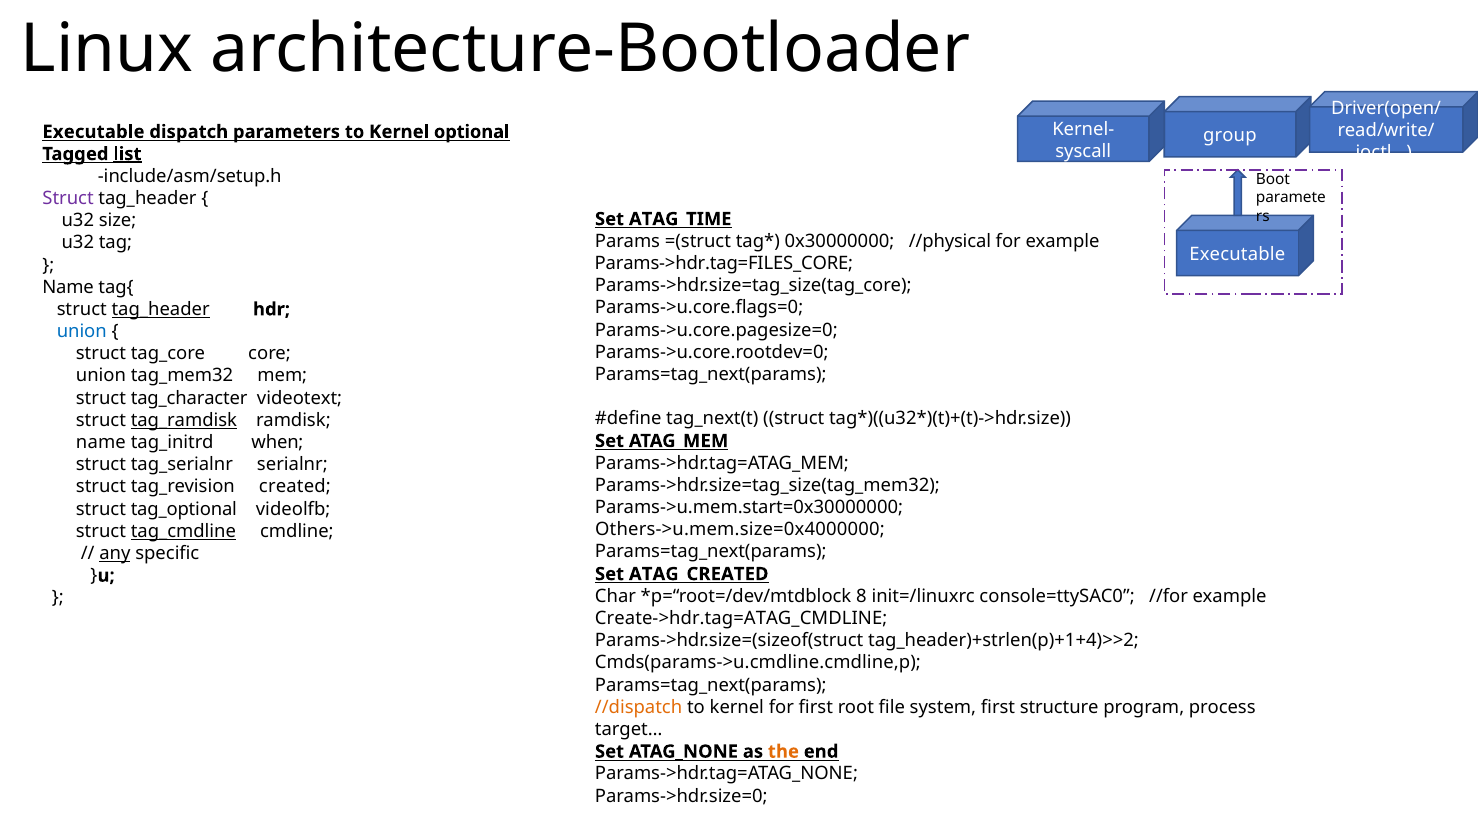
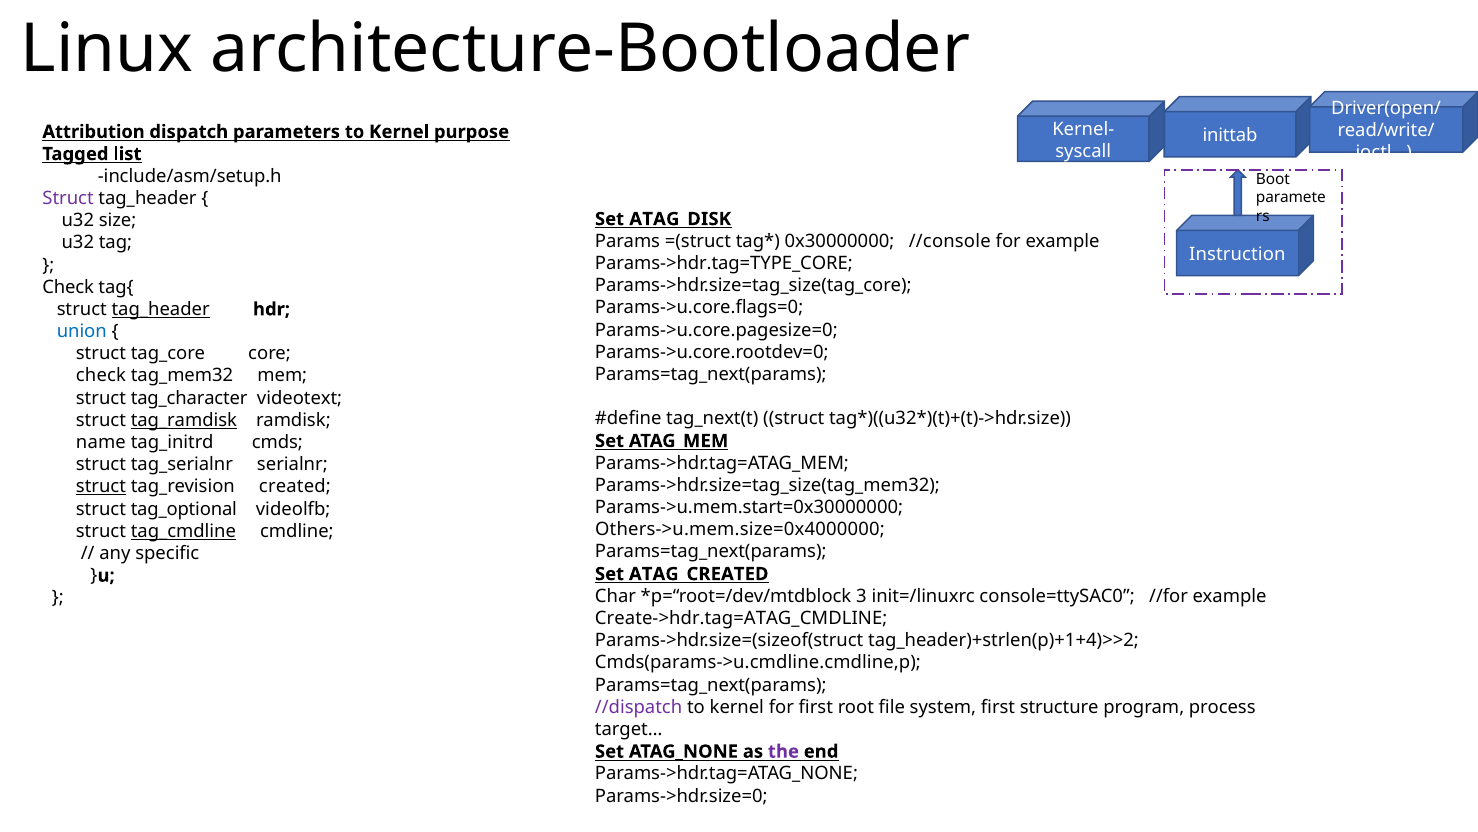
Executable at (93, 132): Executable -> Attribution
optional: optional -> purpose
group: group -> inittab
list underline: present -> none
ATAG_TIME: ATAG_TIME -> ATAG_DISK
//physical: //physical -> //console
Executable at (1237, 254): Executable -> Instruction
Params->hdr.tag=FILES_CORE: Params->hdr.tag=FILES_CORE -> Params->hdr.tag=TYPE_CORE
Name at (68, 287): Name -> Check
union at (101, 376): union -> check
when: when -> cmds
struct at (101, 486) underline: none -> present
any underline: present -> none
8: 8 -> 3
//dispatch colour: orange -> purple
the colour: orange -> purple
